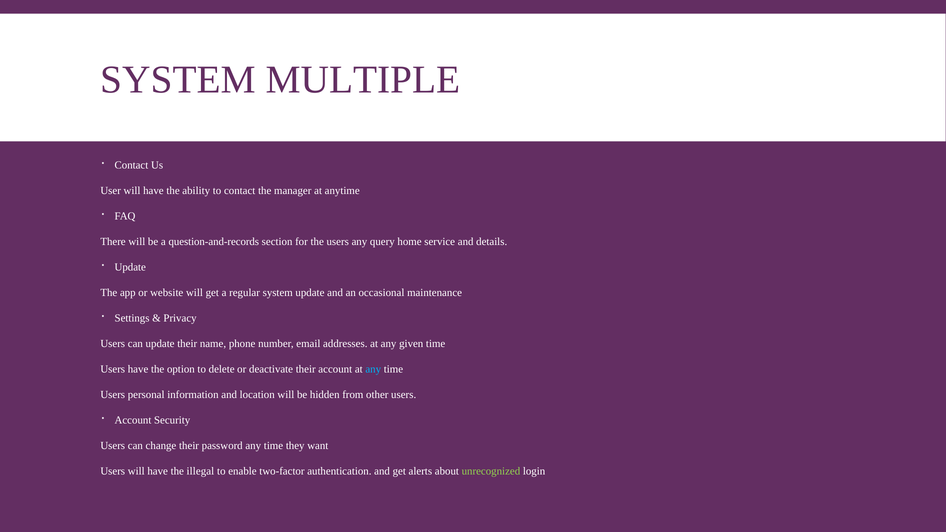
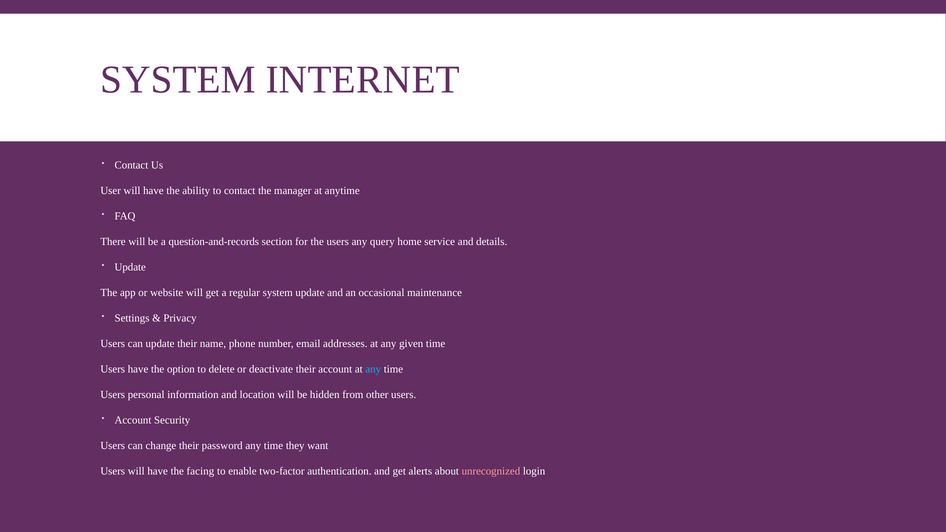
MULTIPLE: MULTIPLE -> INTERNET
illegal: illegal -> facing
unrecognized colour: light green -> pink
